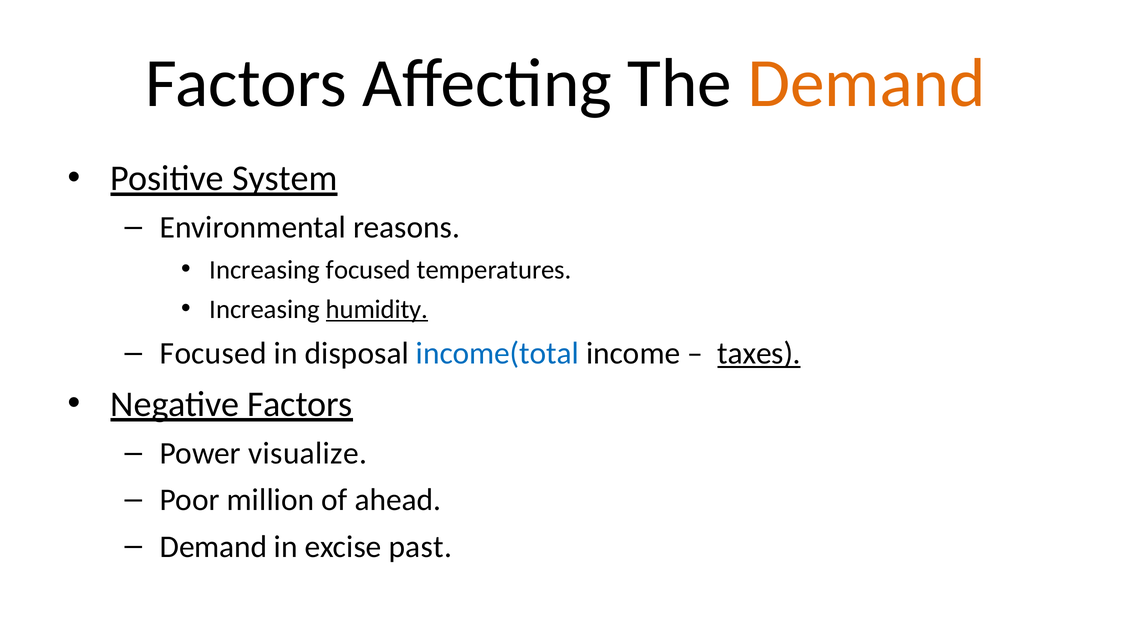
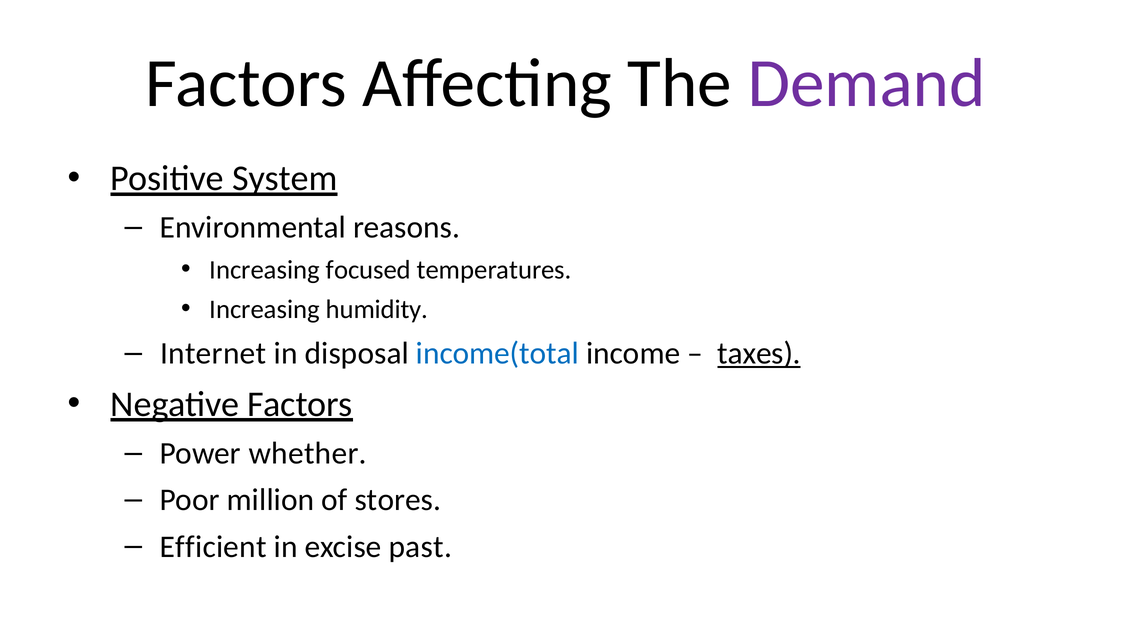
Demand at (866, 83) colour: orange -> purple
humidity underline: present -> none
Focused at (213, 353): Focused -> Internet
visualize: visualize -> whether
ahead: ahead -> stores
Demand at (213, 546): Demand -> Efficient
